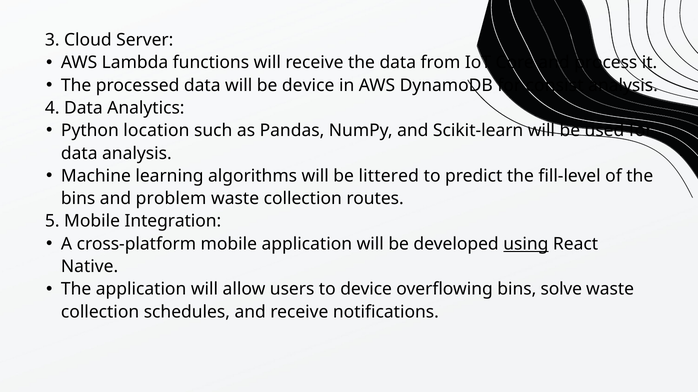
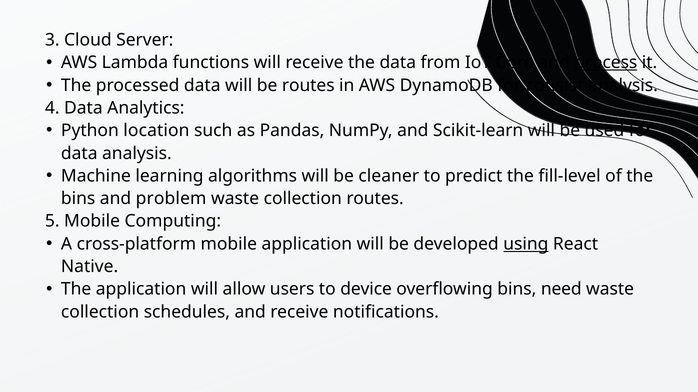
process underline: none -> present
be device: device -> routes
littered: littered -> cleaner
Integration: Integration -> Computing
solve: solve -> need
